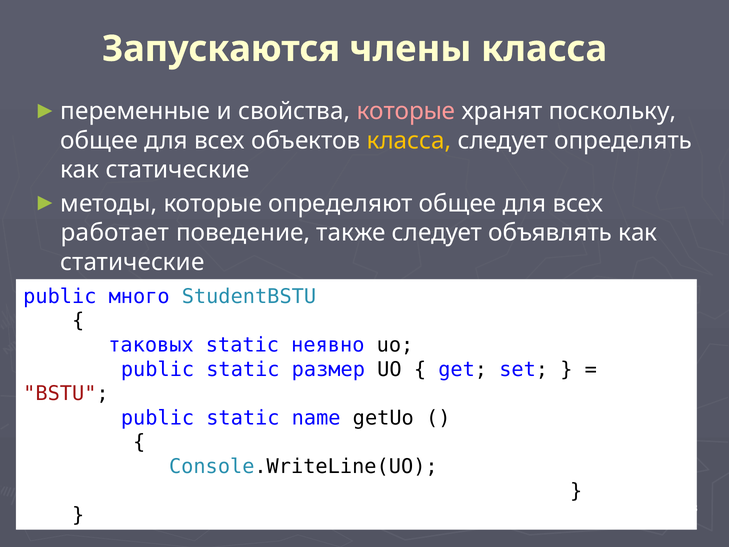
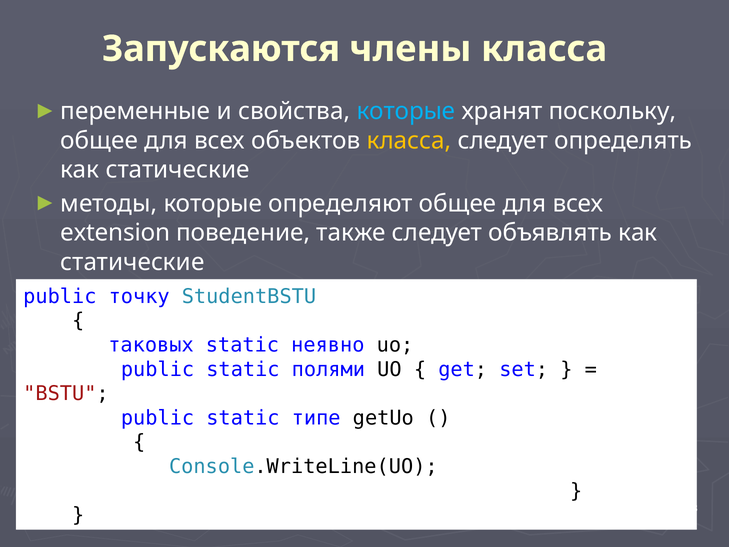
которые at (406, 111) colour: pink -> light blue
работает: работает -> extension
много: много -> точку
размер: размер -> полями
name: name -> типе
